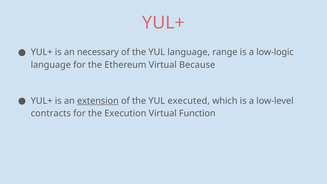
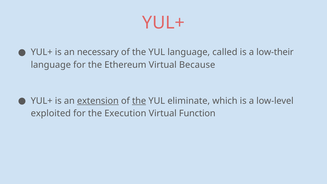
range: range -> called
low-logic: low-logic -> low-their
the at (139, 101) underline: none -> present
executed: executed -> eliminate
contracts: contracts -> exploited
